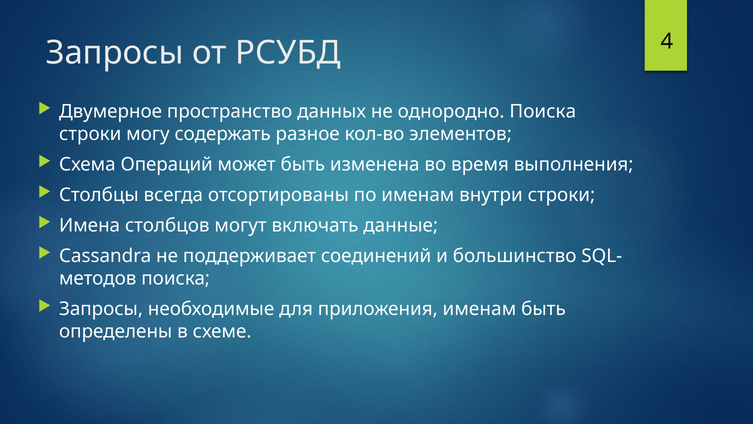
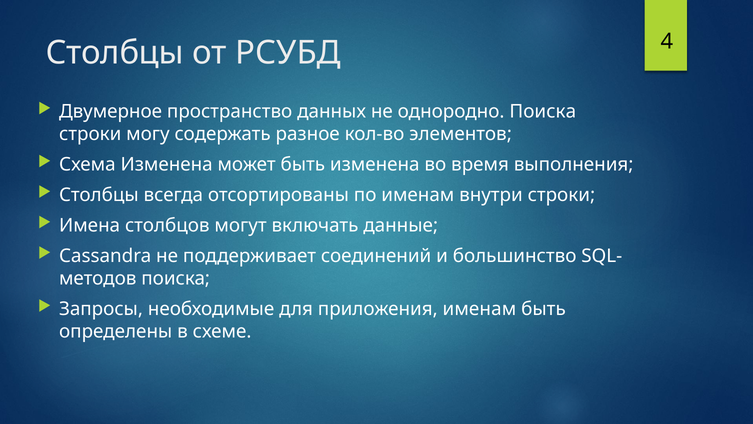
Запросы at (115, 53): Запросы -> Cтолбцы
Схема Операций: Операций -> Изменена
